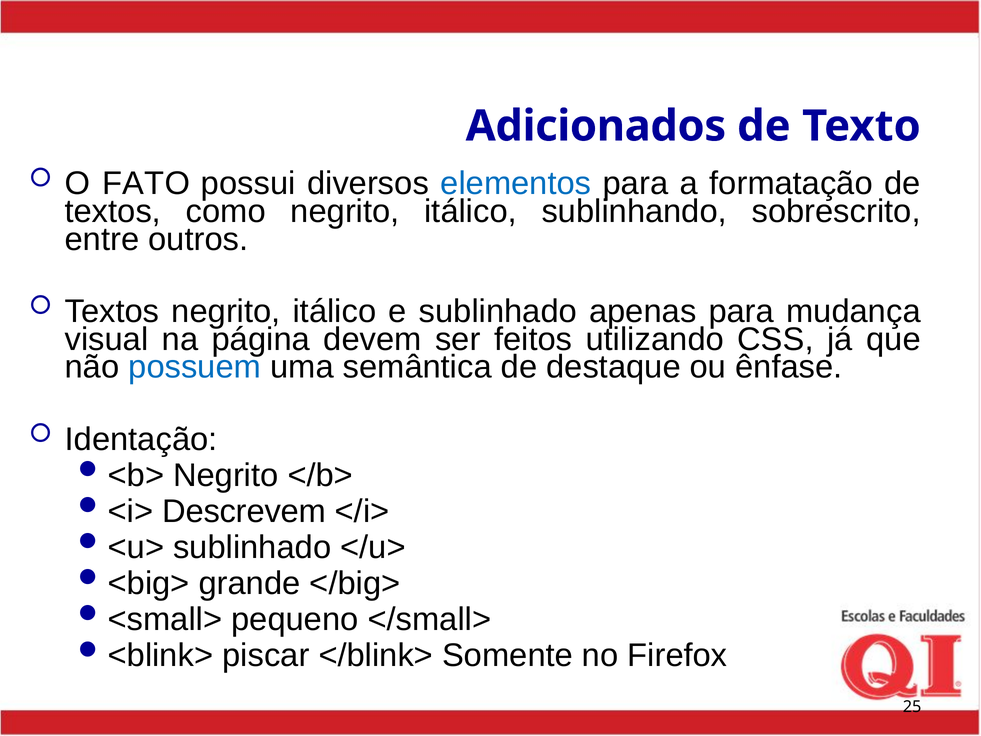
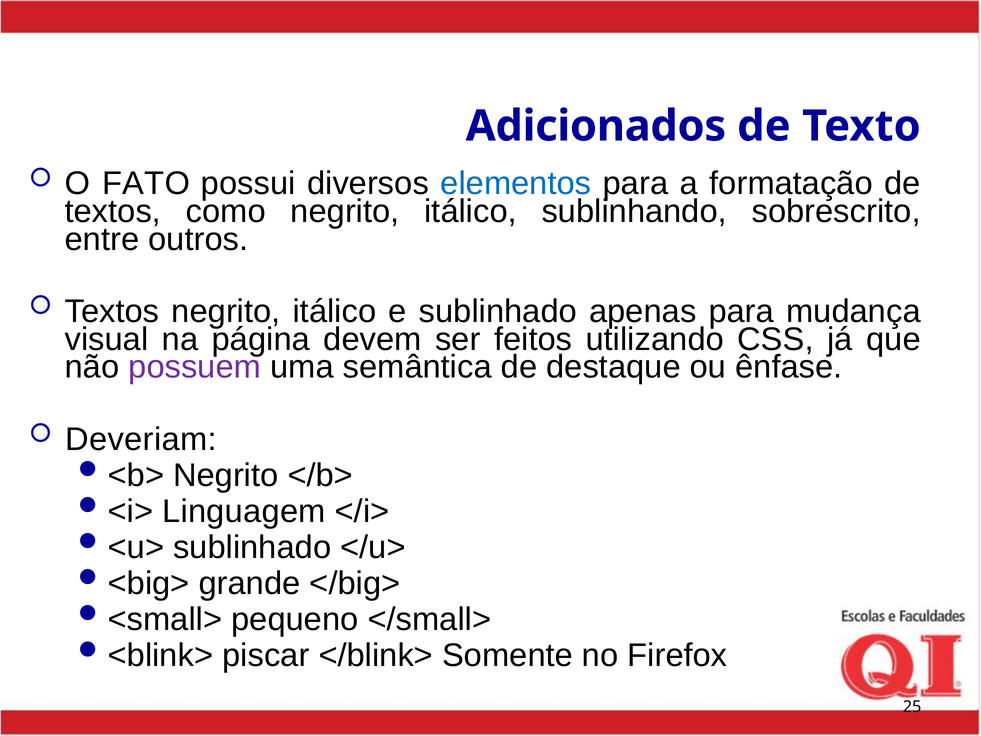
possuem colour: blue -> purple
Identação: Identação -> Deveriam
Descrevem: Descrevem -> Linguagem
